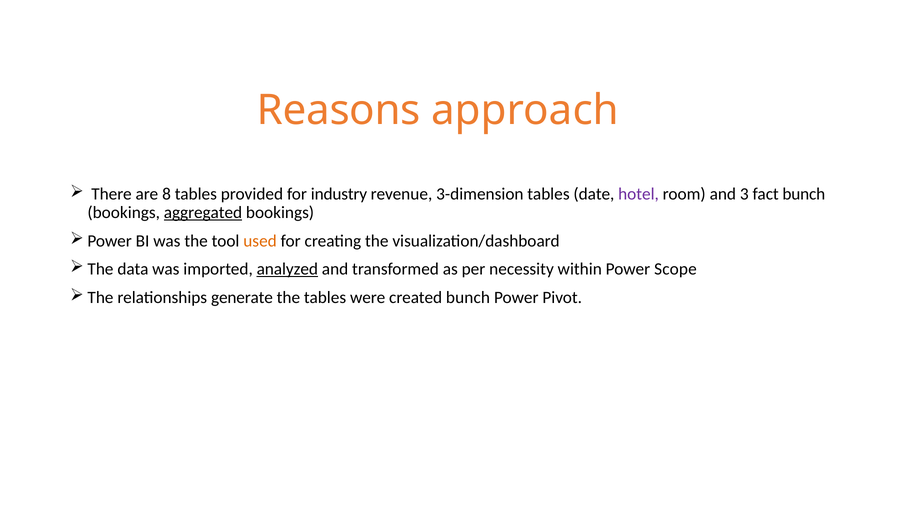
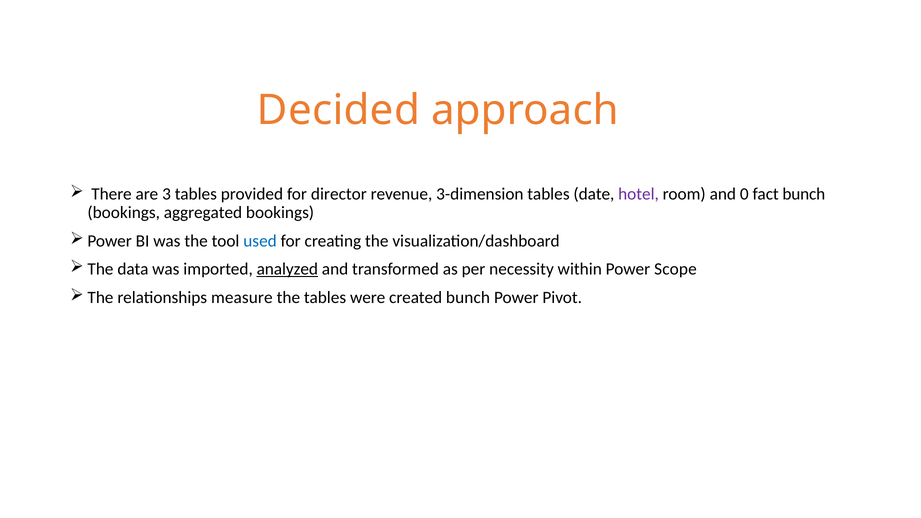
Reasons: Reasons -> Decided
8: 8 -> 3
industry: industry -> director
3: 3 -> 0
aggregated underline: present -> none
used colour: orange -> blue
generate: generate -> measure
